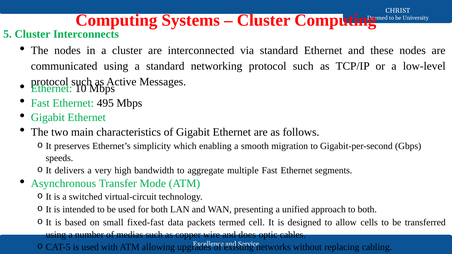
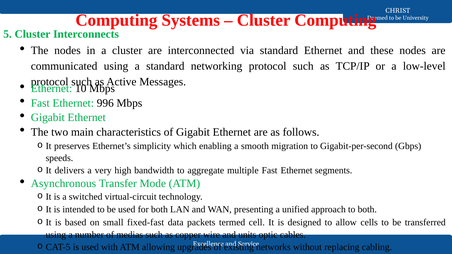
495: 495 -> 996
does: does -> units
